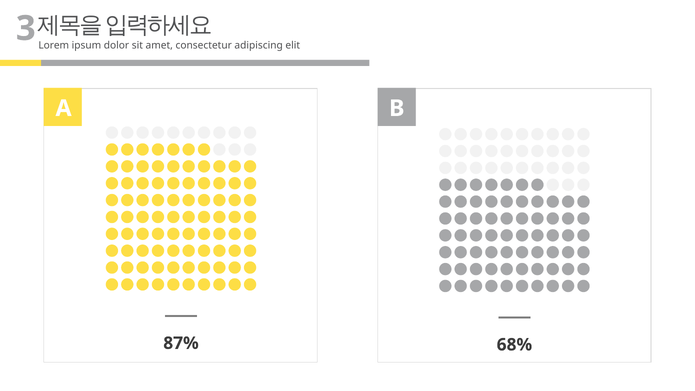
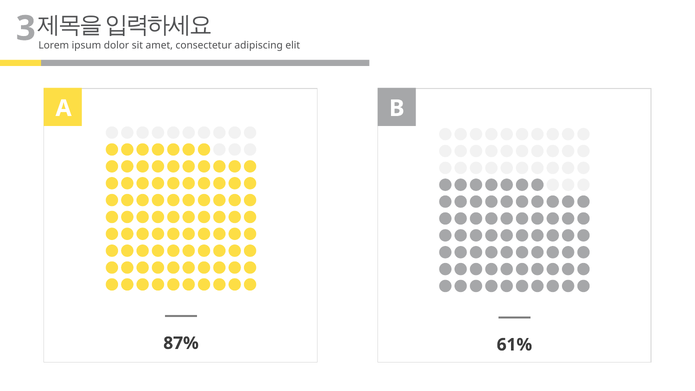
68%: 68% -> 61%
